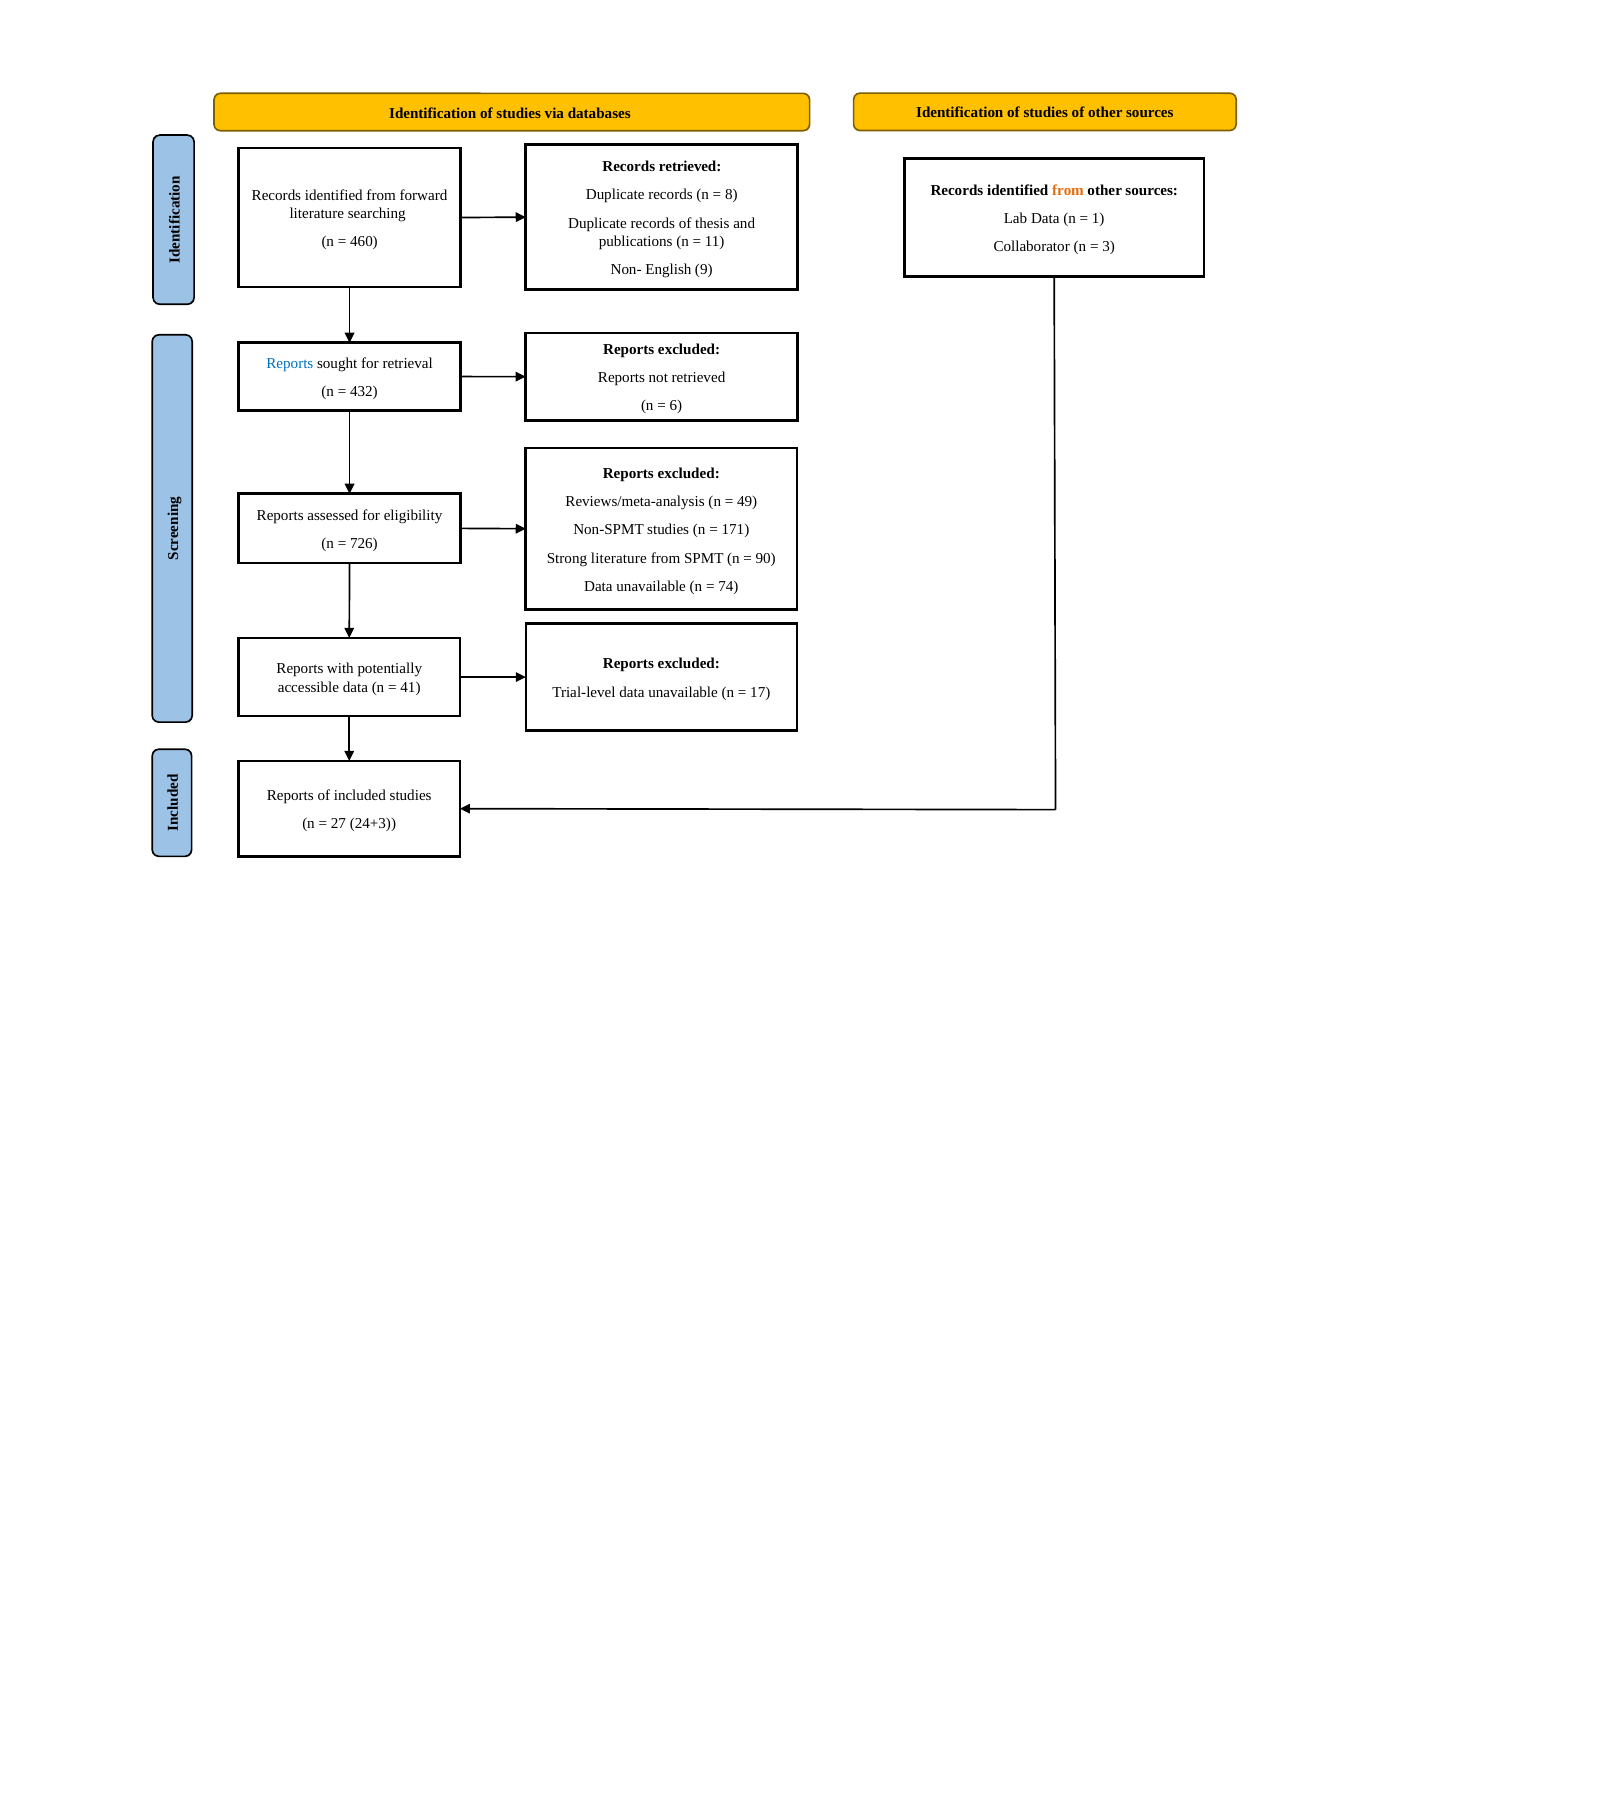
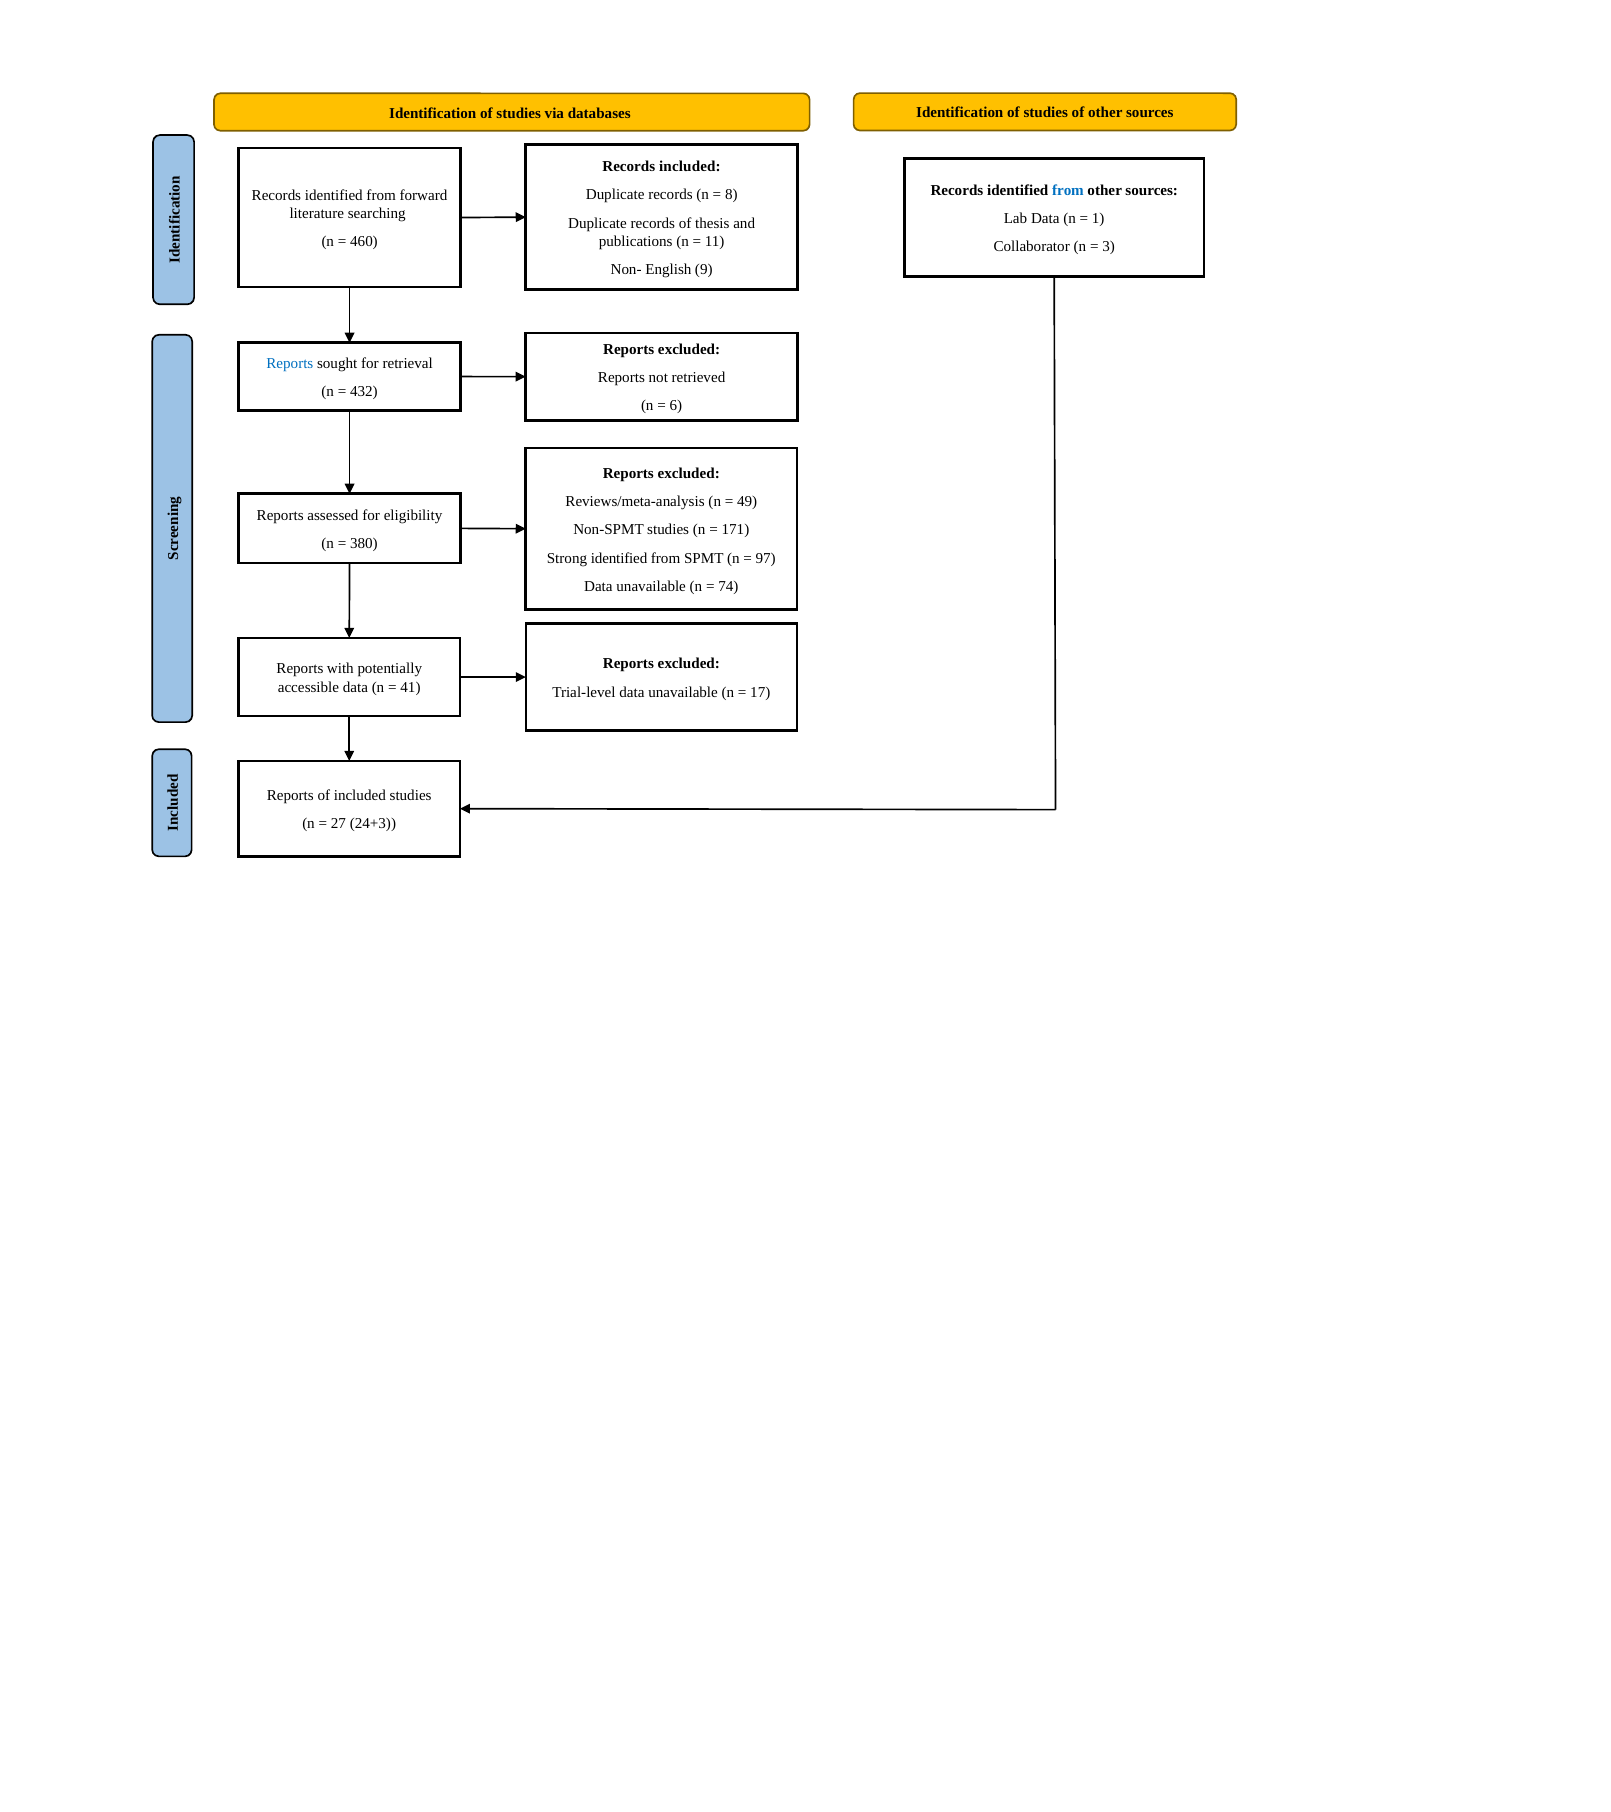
Records retrieved: retrieved -> included
from at (1068, 190) colour: orange -> blue
726: 726 -> 380
Strong literature: literature -> identified
90: 90 -> 97
